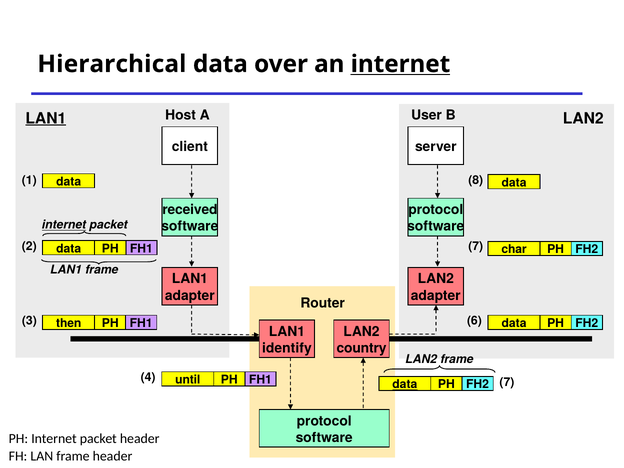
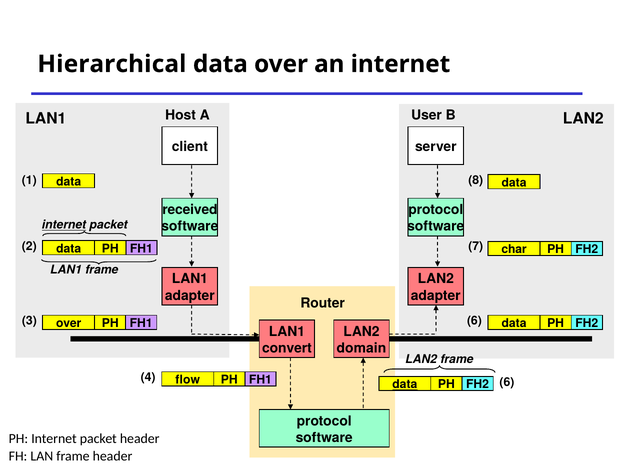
internet at (400, 64) underline: present -> none
LAN1 at (46, 118) underline: present -> none
then at (69, 323): then -> over
identify: identify -> convert
country: country -> domain
4 7: 7 -> 6
until: until -> flow
